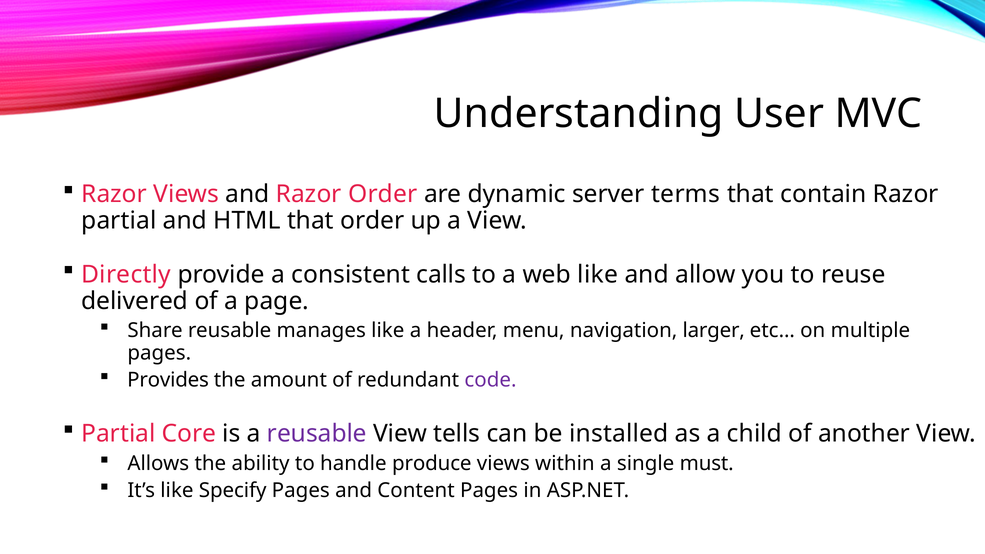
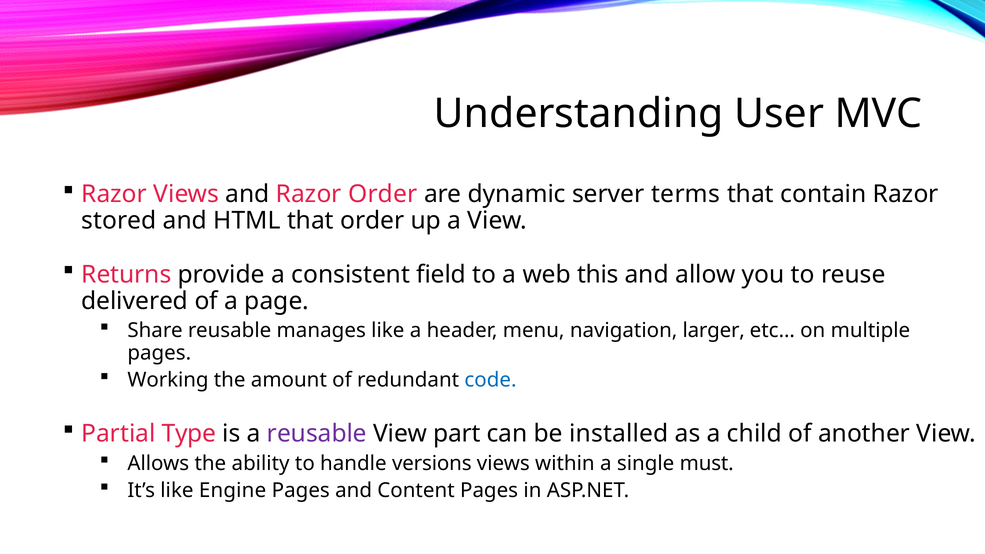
partial at (119, 221): partial -> stored
Directly: Directly -> Returns
calls: calls -> field
web like: like -> this
Provides: Provides -> Working
code colour: purple -> blue
Core: Core -> Type
tells: tells -> part
produce: produce -> versions
Specify: Specify -> Engine
